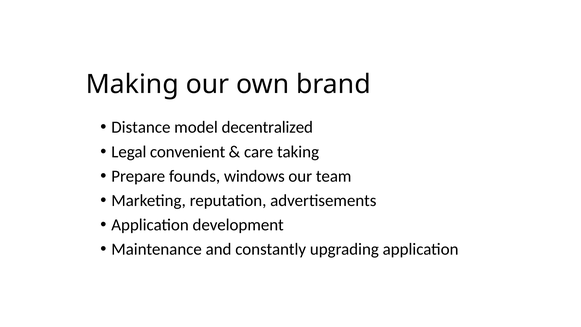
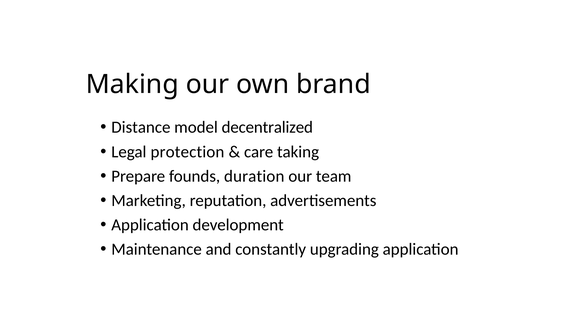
convenient: convenient -> protection
windows: windows -> duration
